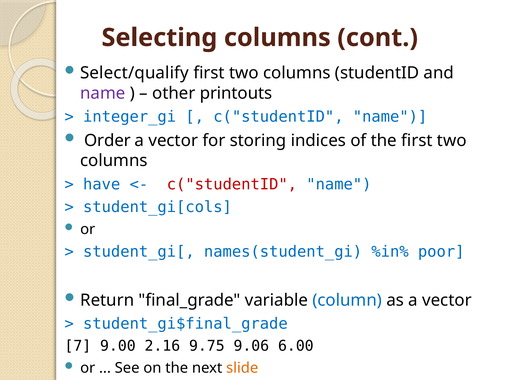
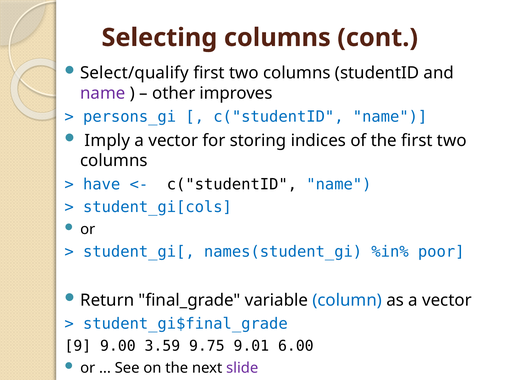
printouts: printouts -> improves
integer_gi: integer_gi -> persons_gi
Order: Order -> Imply
c("studentID at (232, 184) colour: red -> black
7: 7 -> 9
2.16: 2.16 -> 3.59
9.06: 9.06 -> 9.01
slide colour: orange -> purple
